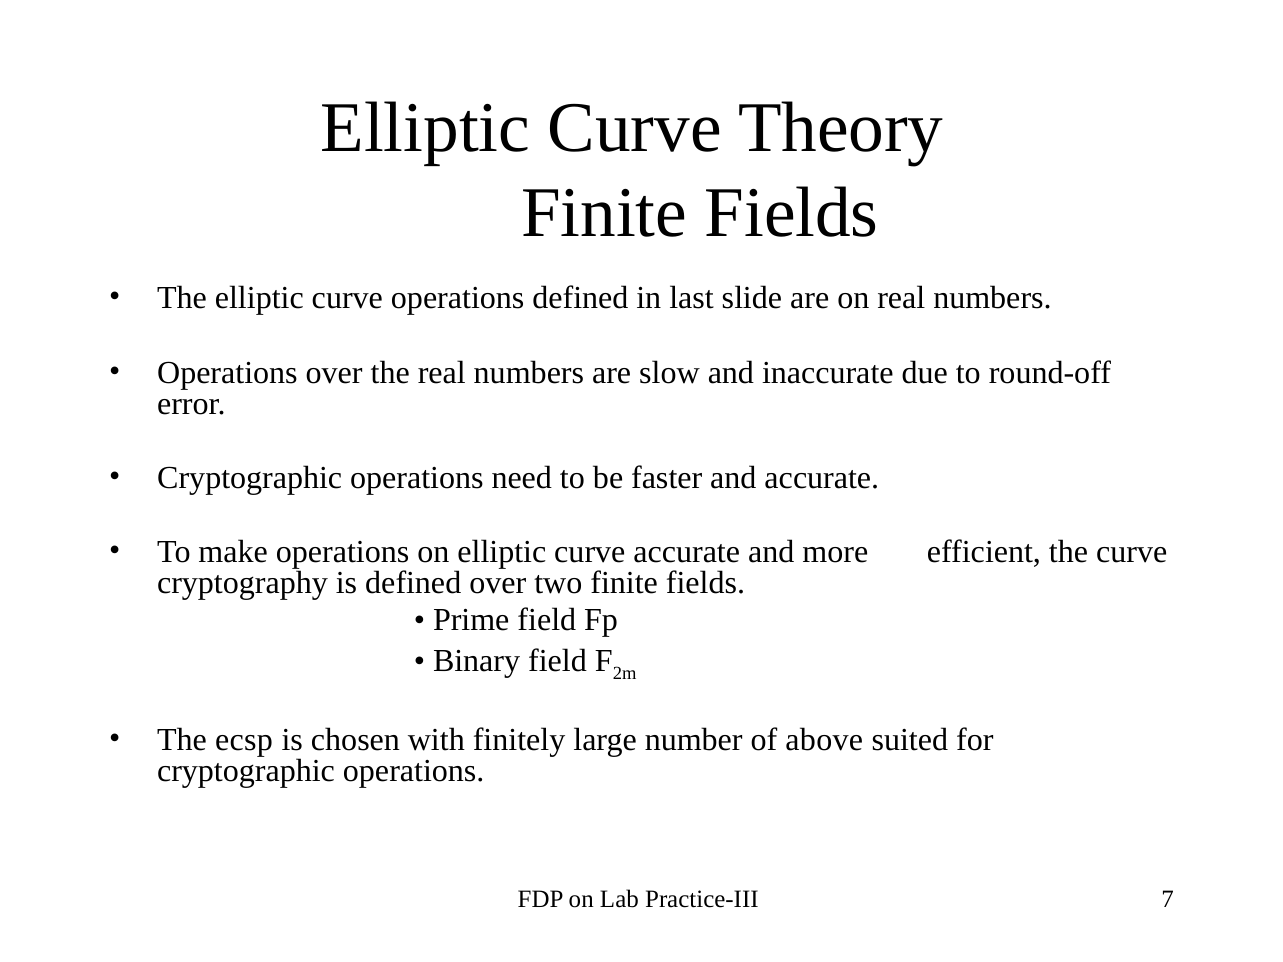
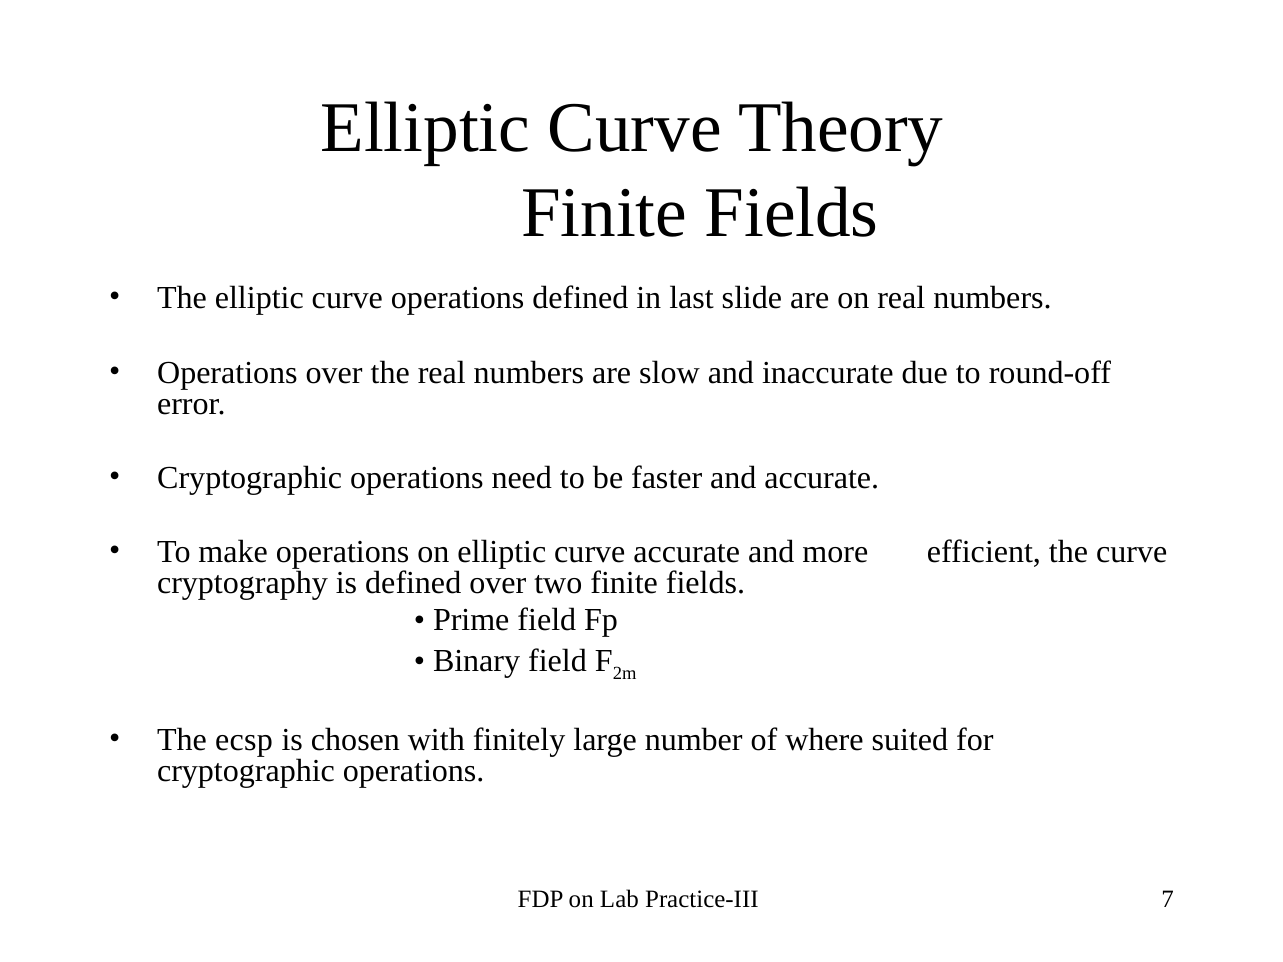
above: above -> where
